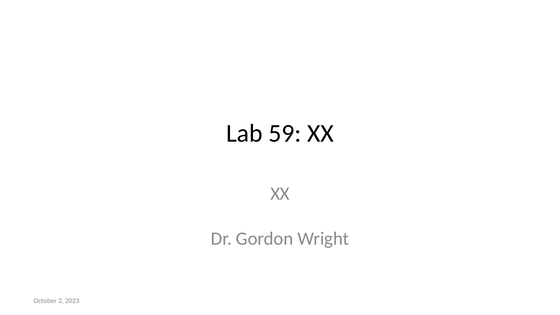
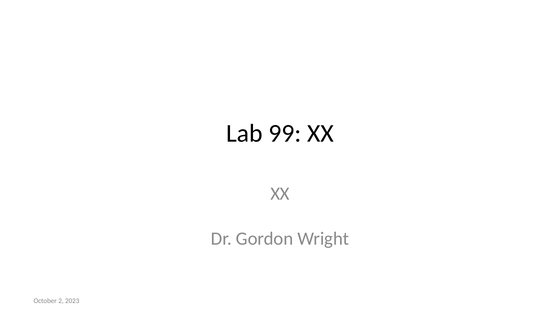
59: 59 -> 99
